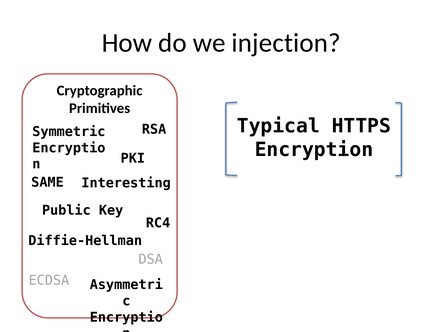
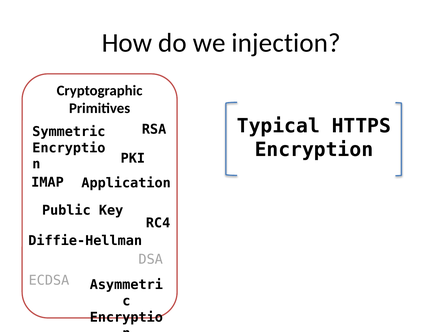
SAME: SAME -> IMAP
Interesting: Interesting -> Application
